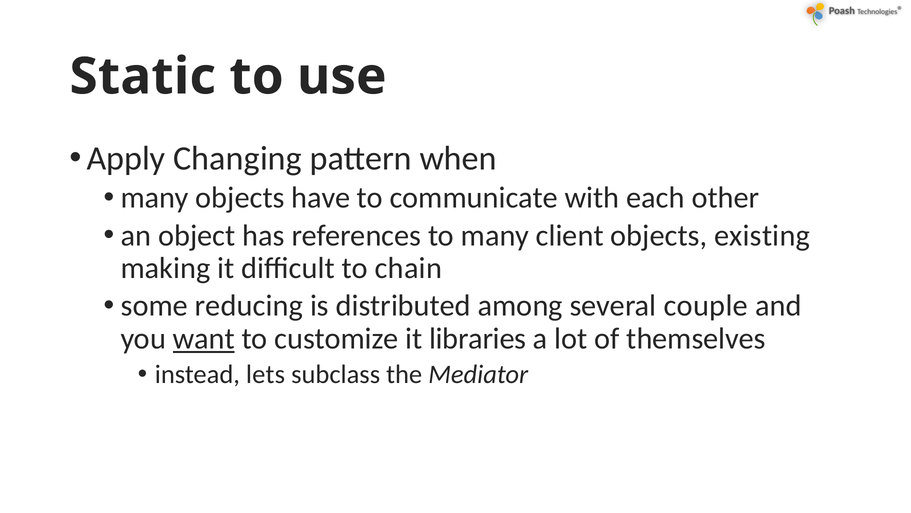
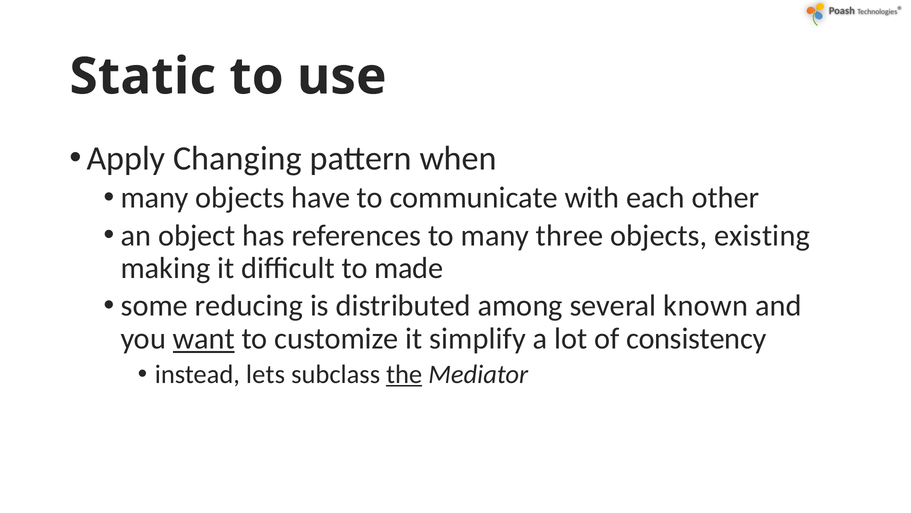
client: client -> three
chain: chain -> made
couple: couple -> known
libraries: libraries -> simplify
themselves: themselves -> consistency
the underline: none -> present
